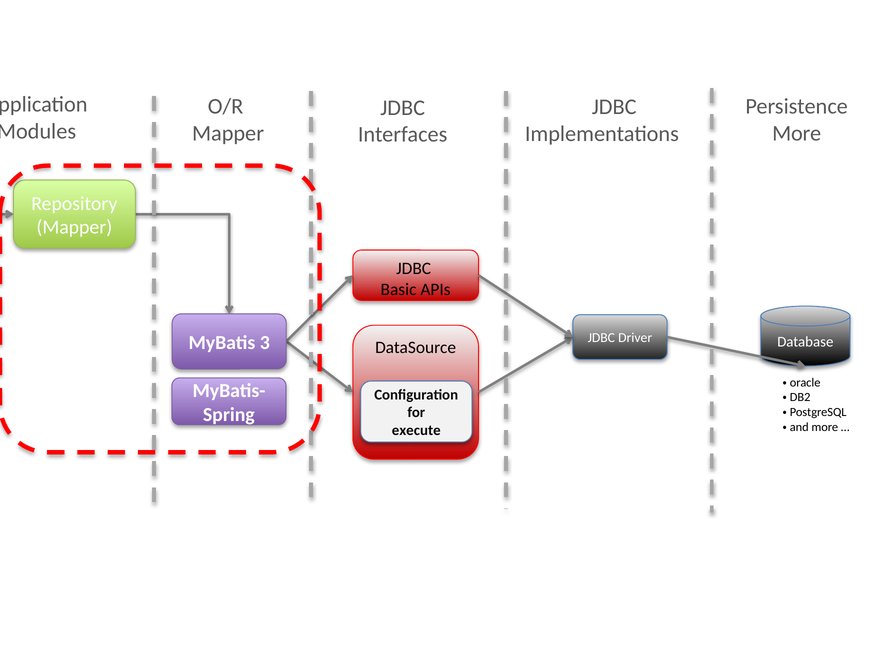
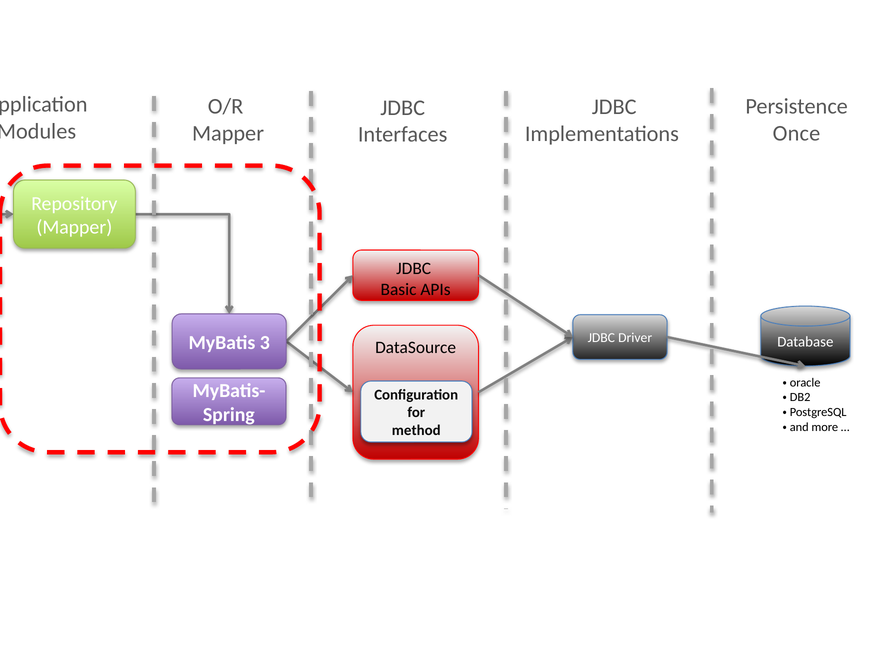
More at (797, 133): More -> Once
execute: execute -> method
